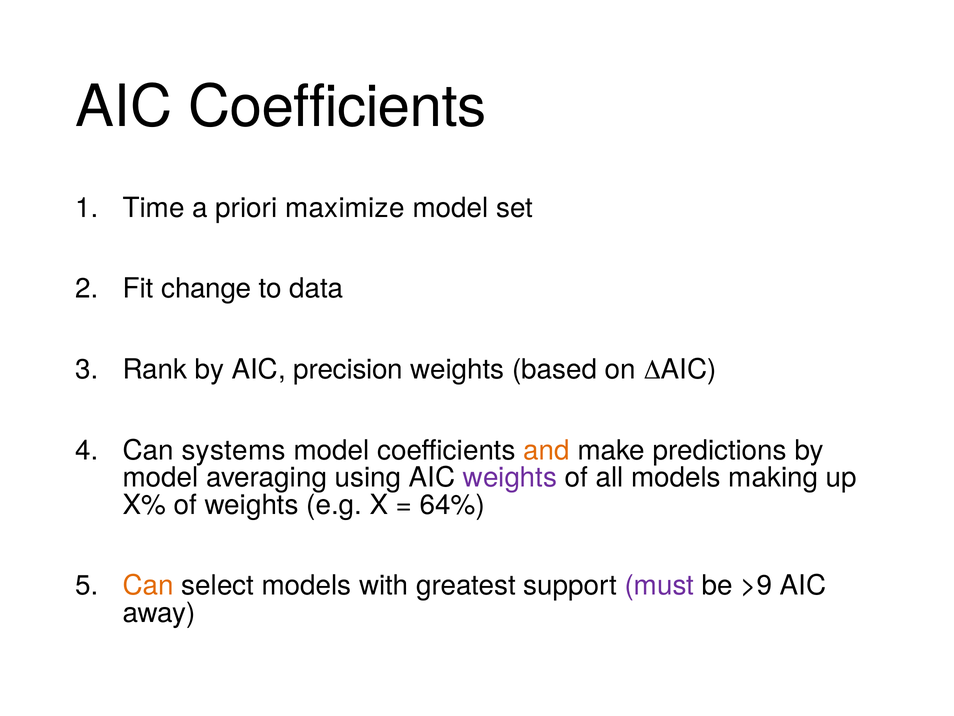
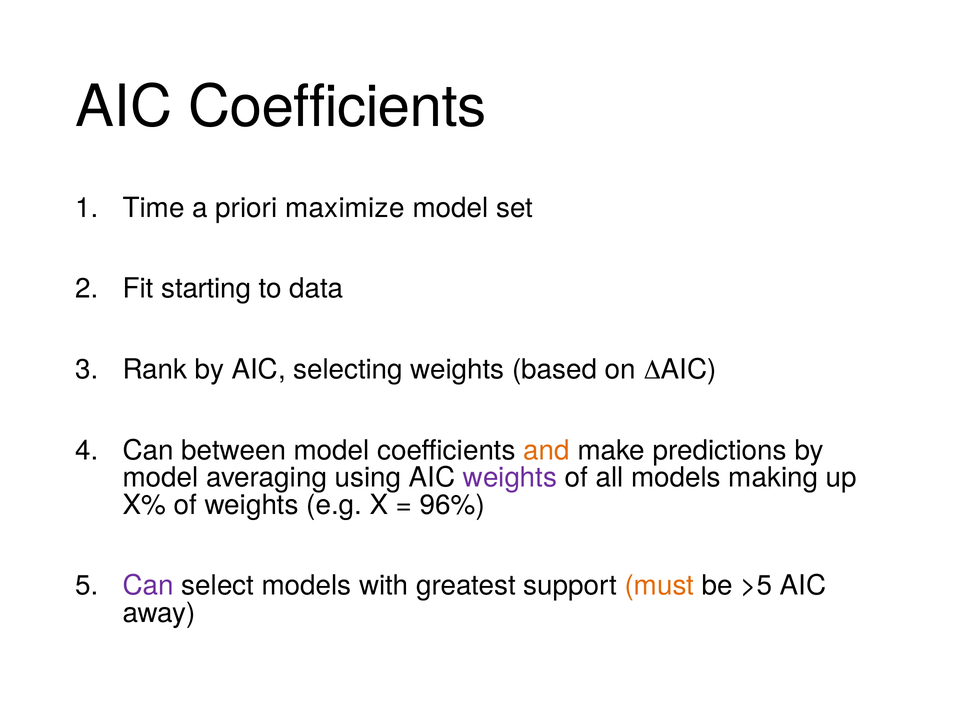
change: change -> starting
precision: precision -> selecting
systems: systems -> between
64%: 64% -> 96%
Can at (148, 585) colour: orange -> purple
must colour: purple -> orange
>9: >9 -> >5
